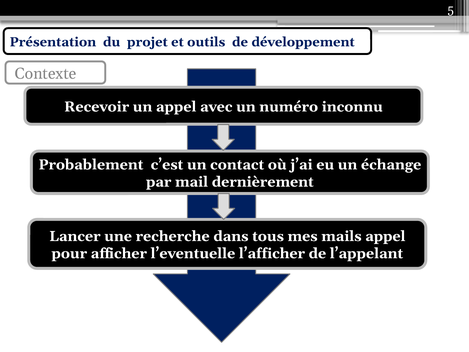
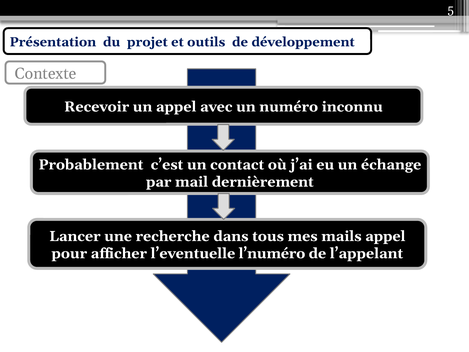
l’afficher: l’afficher -> l’numéro
